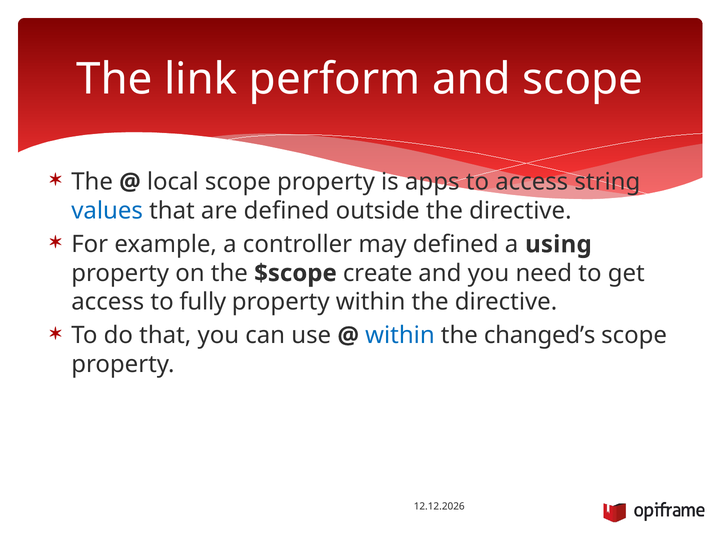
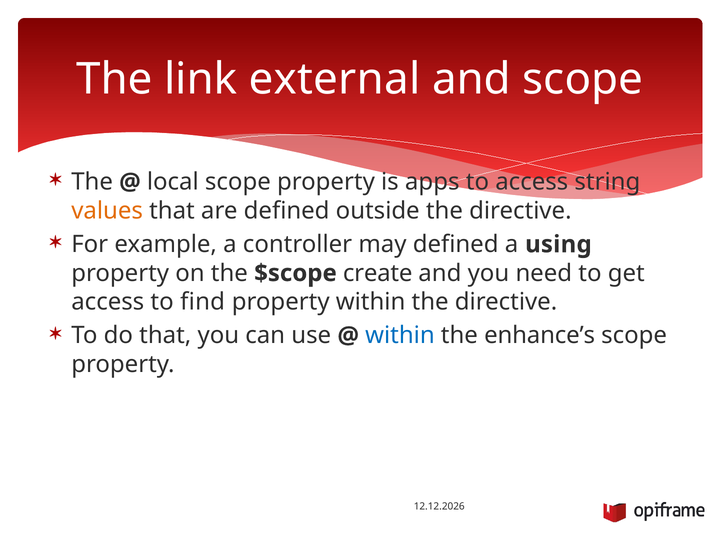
perform: perform -> external
values colour: blue -> orange
fully: fully -> find
changed’s: changed’s -> enhance’s
